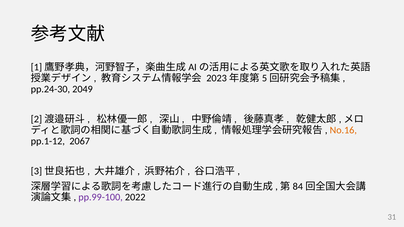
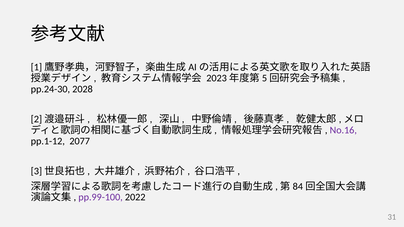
2049: 2049 -> 2028
No.16 colour: orange -> purple
2067: 2067 -> 2077
